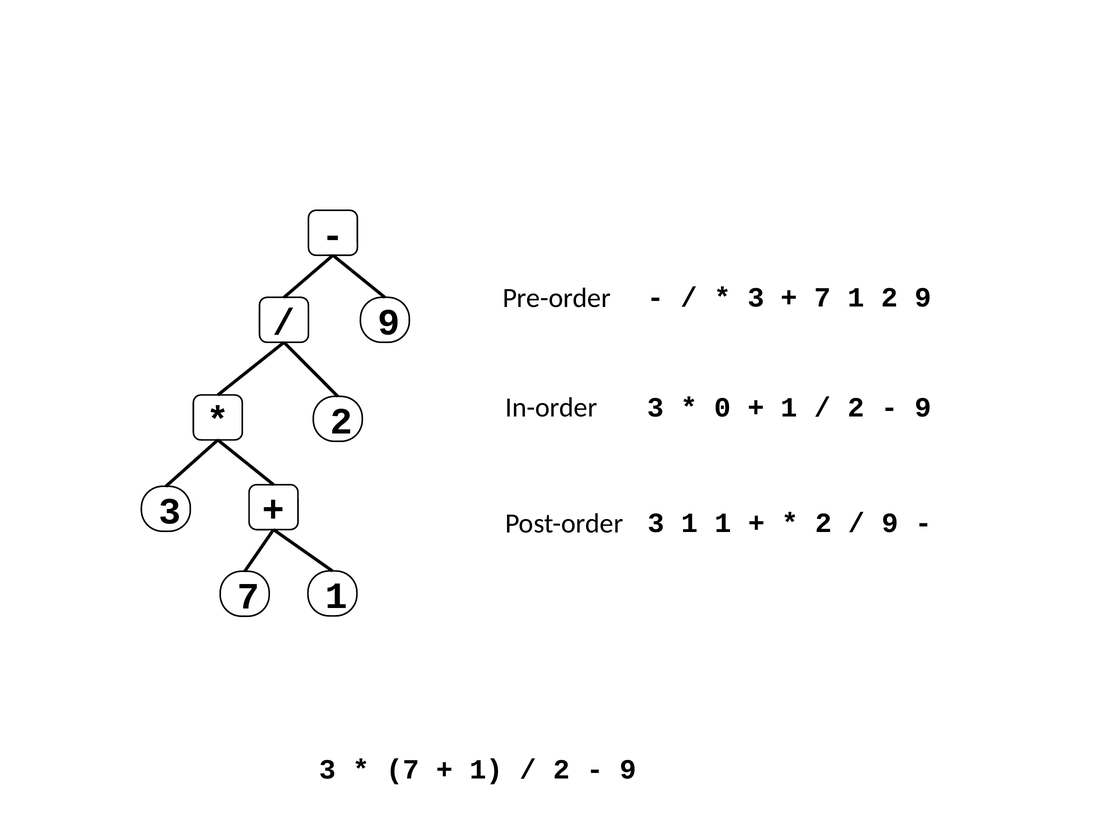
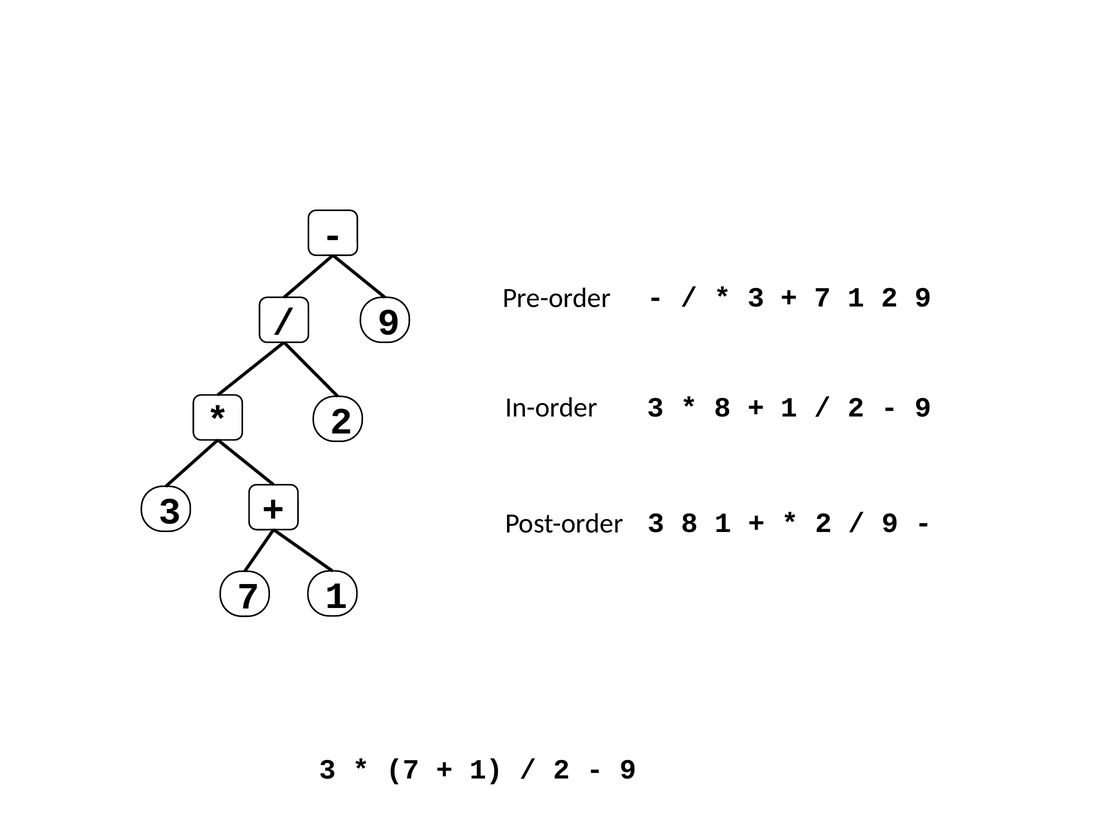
0 at (722, 408): 0 -> 8
3 1: 1 -> 8
